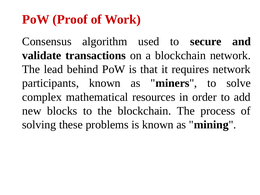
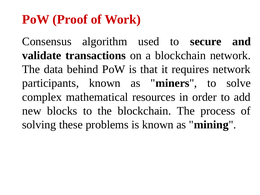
lead: lead -> data
